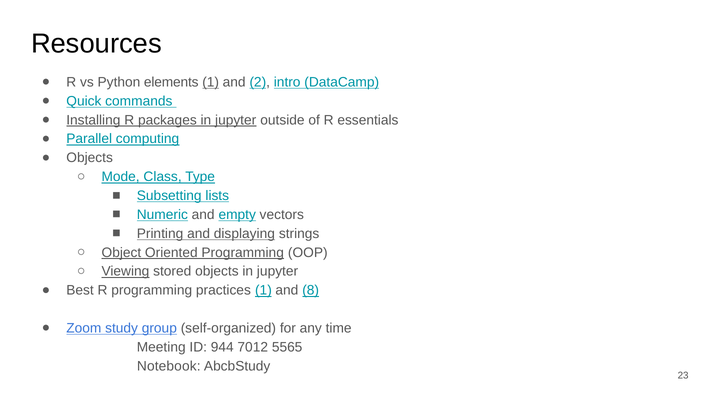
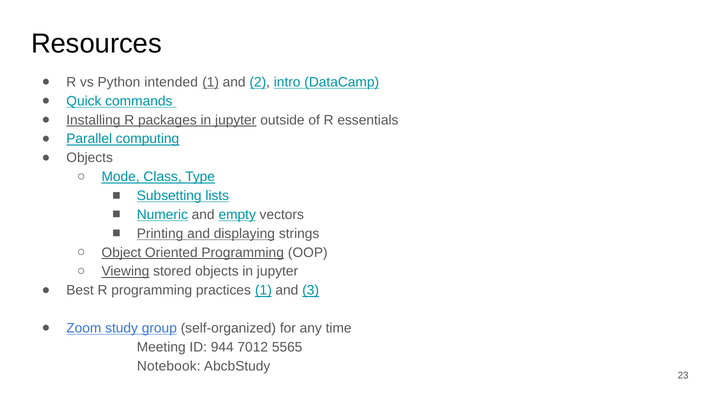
elements: elements -> intended
8: 8 -> 3
